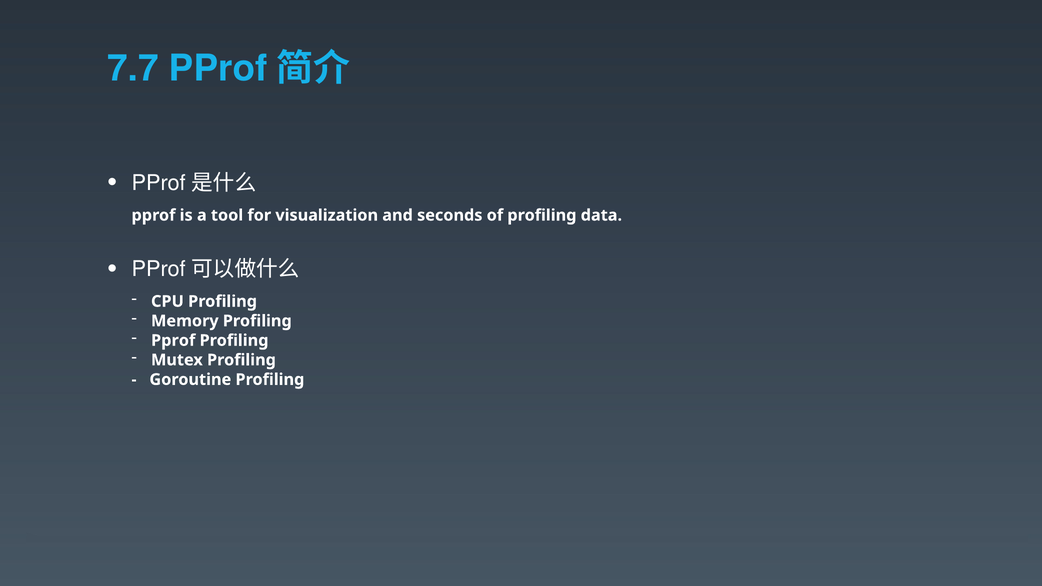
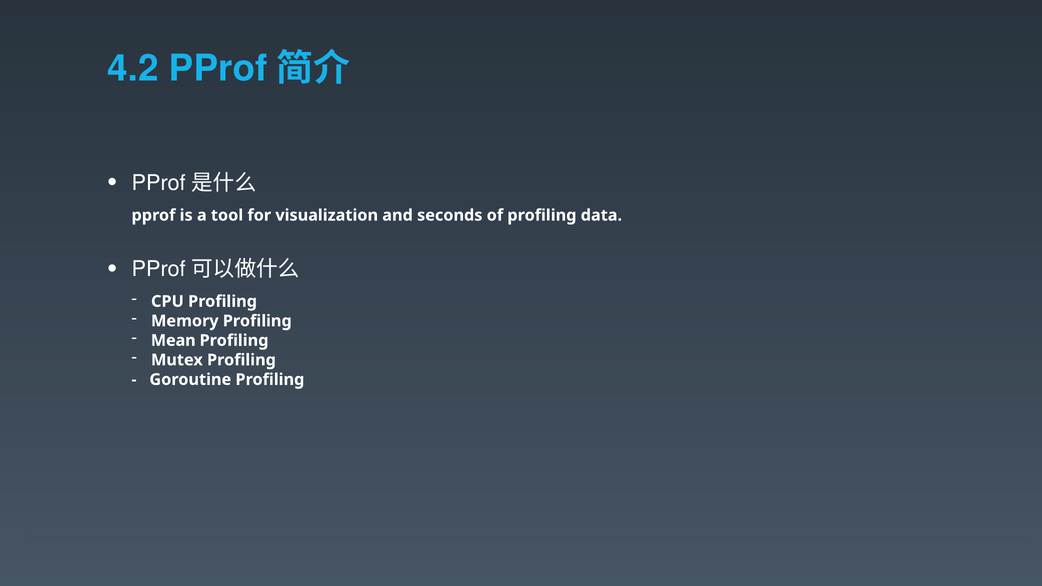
7.7: 7.7 -> 4.2
Pprof at (173, 341): Pprof -> Mean
